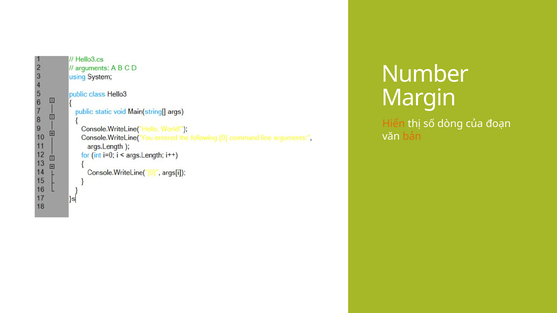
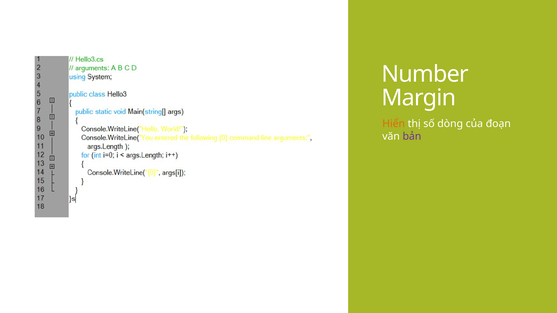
bản colour: orange -> purple
